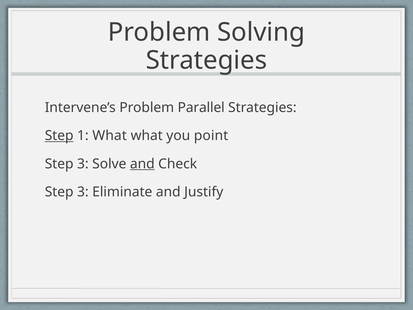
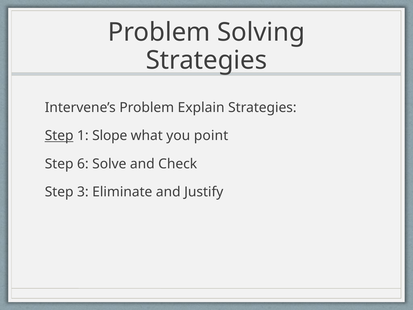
Parallel: Parallel -> Explain
1 What: What -> Slope
3 at (83, 164): 3 -> 6
and at (142, 164) underline: present -> none
